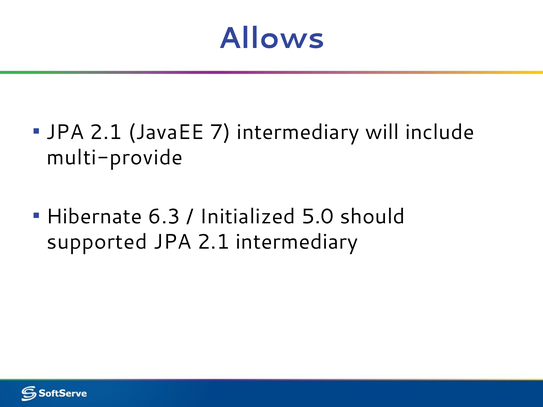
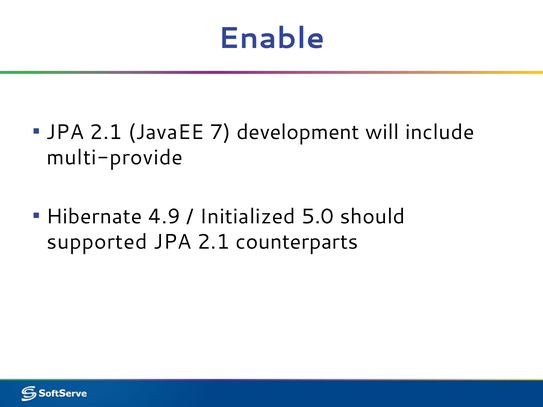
Allows: Allows -> Enable
7 intermediary: intermediary -> development
6.3: 6.3 -> 4.9
2.1 intermediary: intermediary -> counterparts
